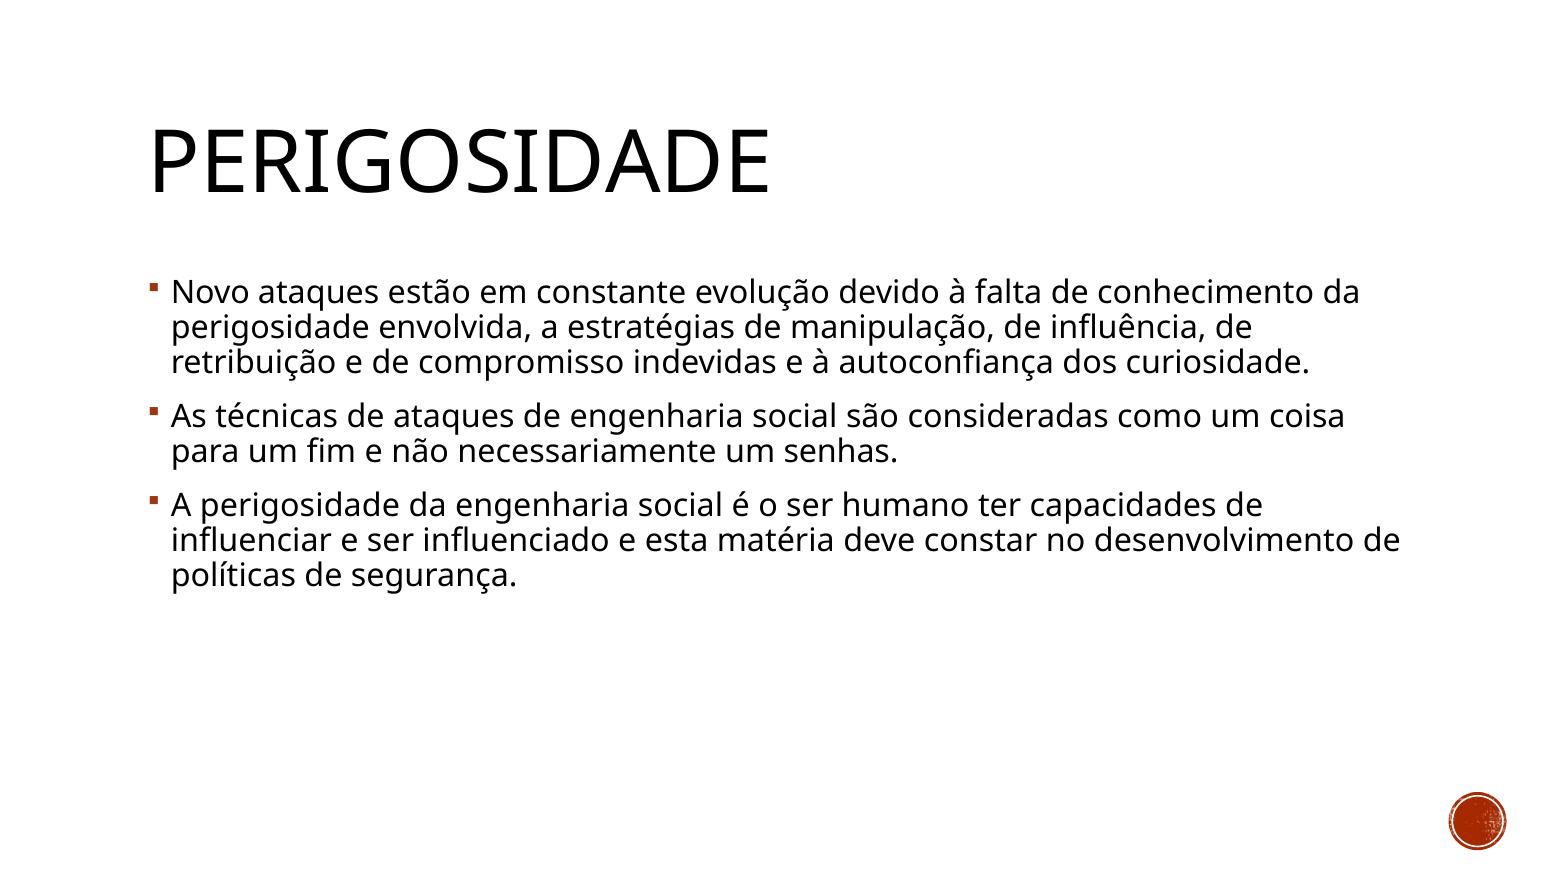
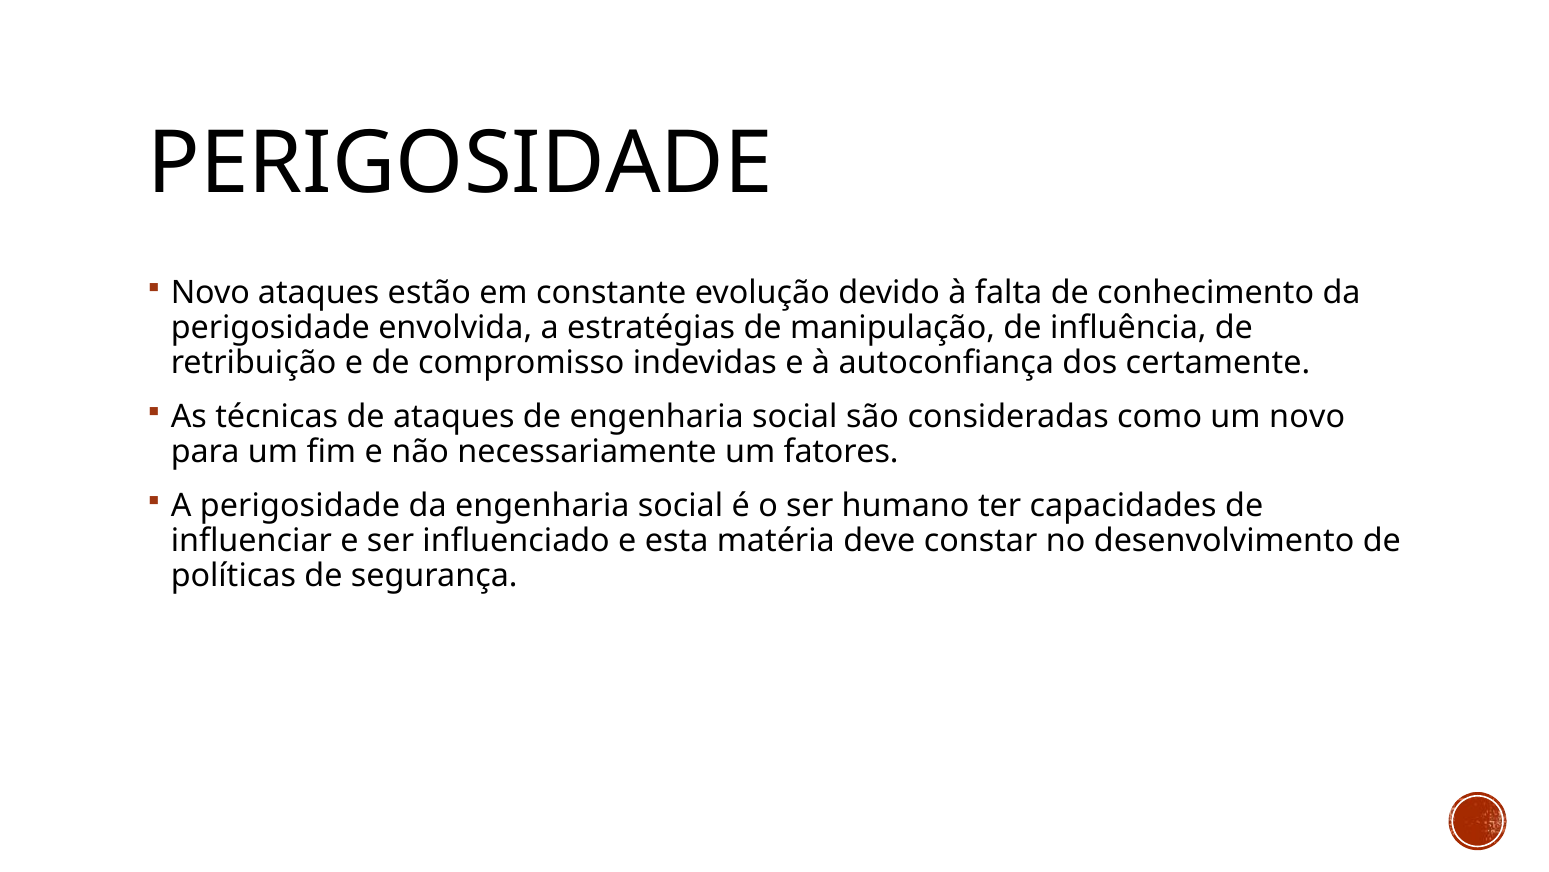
curiosidade: curiosidade -> certamente
um coisa: coisa -> novo
senhas: senhas -> fatores
